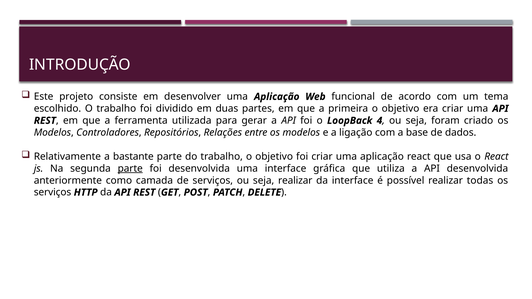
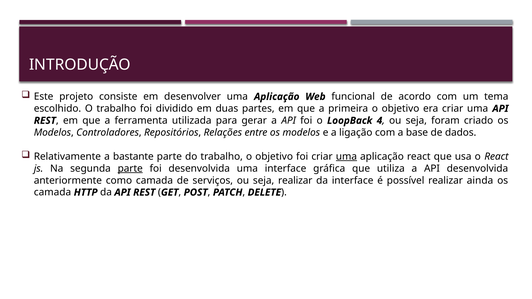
uma at (346, 157) underline: none -> present
todas: todas -> ainda
serviços at (53, 192): serviços -> camada
